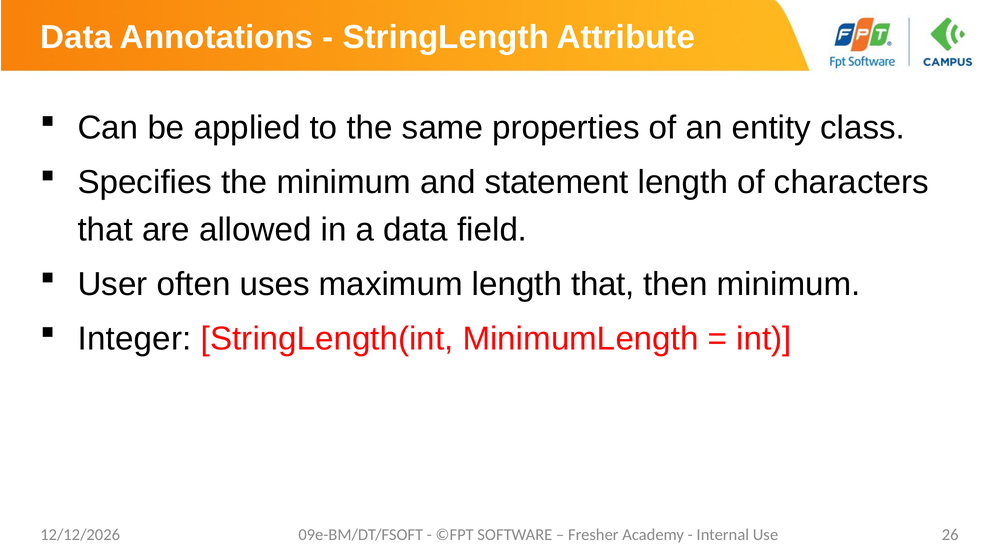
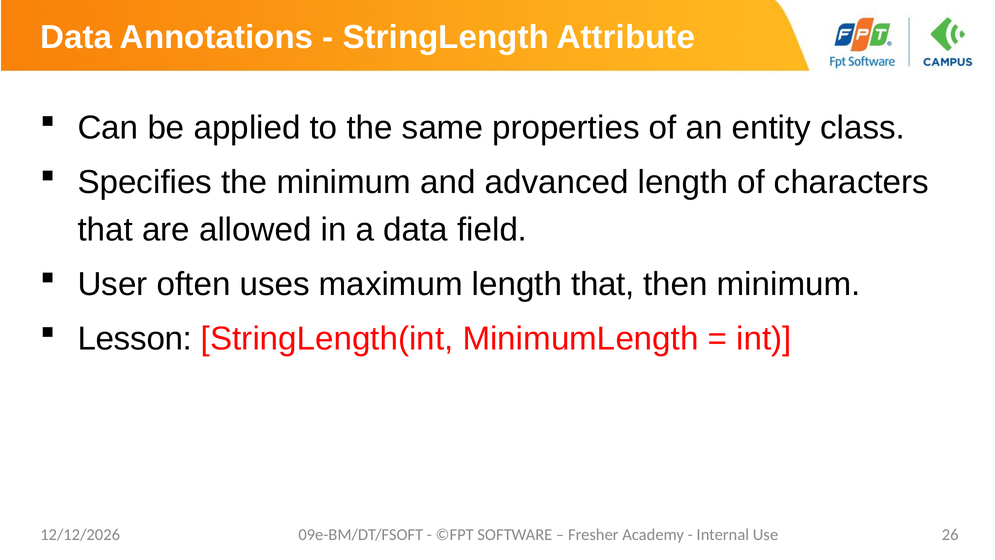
statement: statement -> advanced
Integer: Integer -> Lesson
